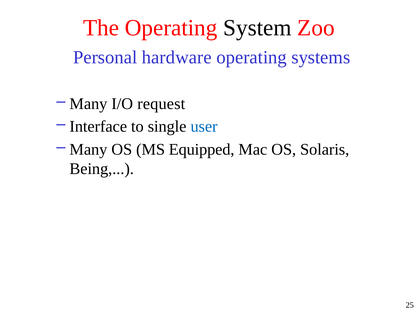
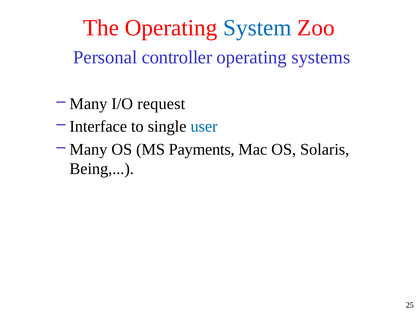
System colour: black -> blue
hardware: hardware -> controller
Equipped: Equipped -> Payments
